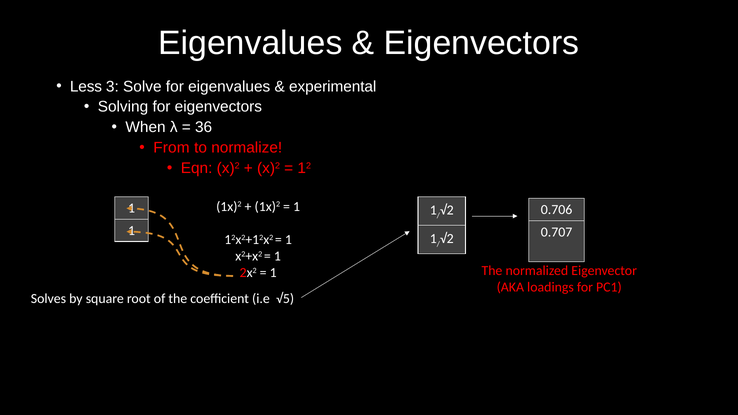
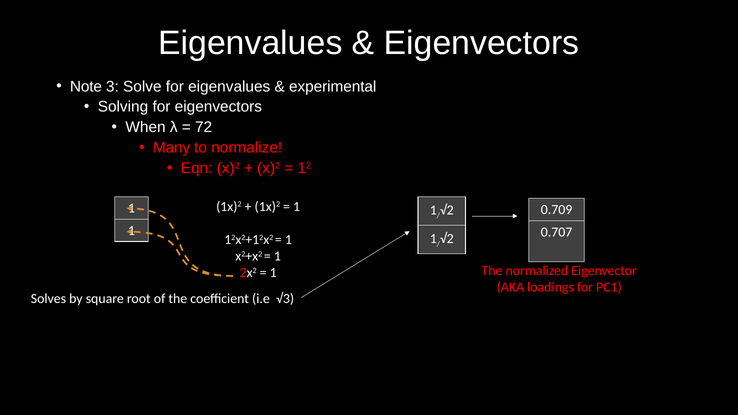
Less: Less -> Note
36: 36 -> 72
From: From -> Many
0.706: 0.706 -> 0.709
√5: √5 -> √3
